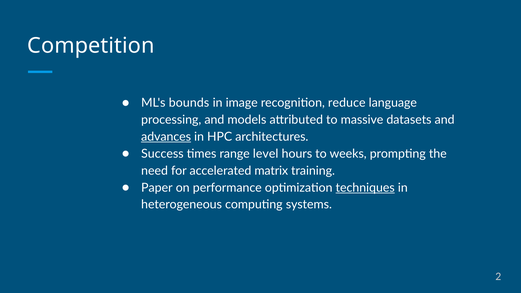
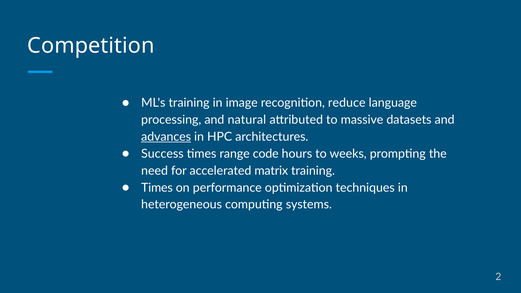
ML's bounds: bounds -> training
models: models -> natural
level: level -> code
Paper at (157, 188): Paper -> Times
techniques underline: present -> none
